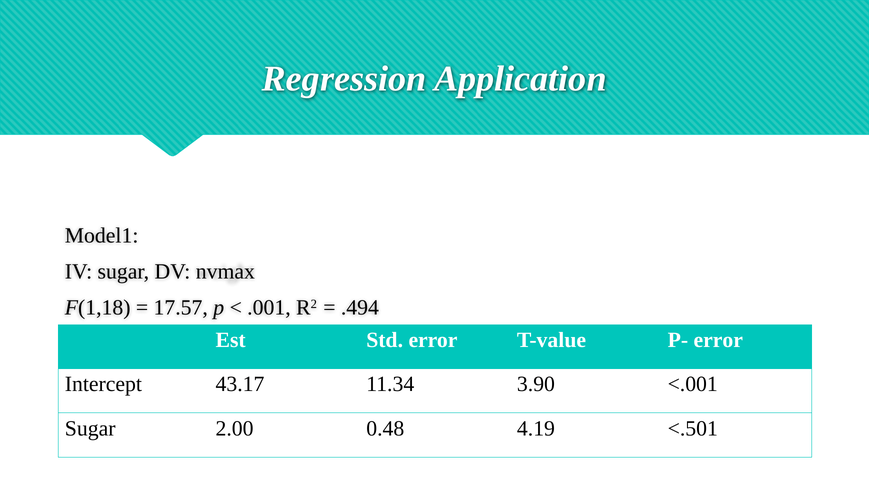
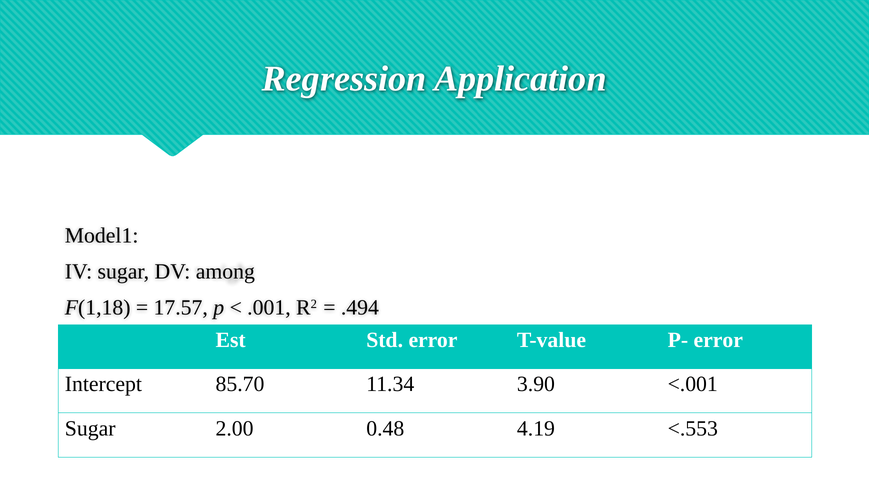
nvmax: nvmax -> among
43.17: 43.17 -> 85.70
<.501: <.501 -> <.553
